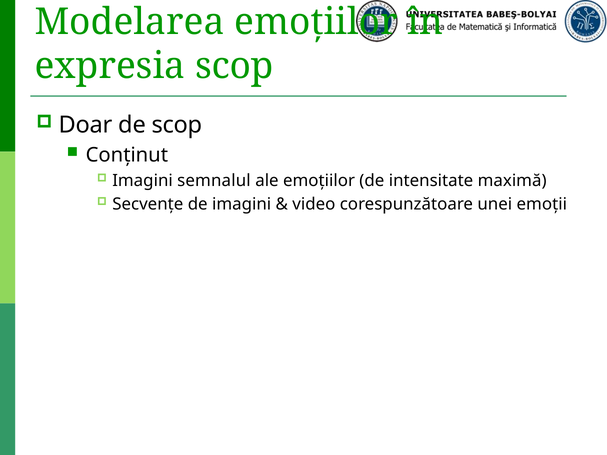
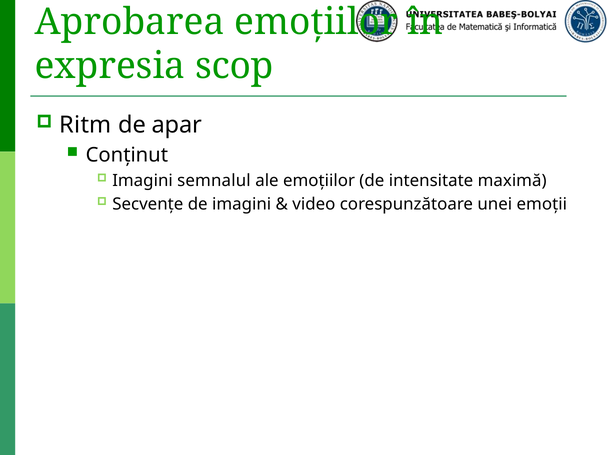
Modelarea: Modelarea -> Aprobarea
Doar: Doar -> Ritm
de scop: scop -> apar
